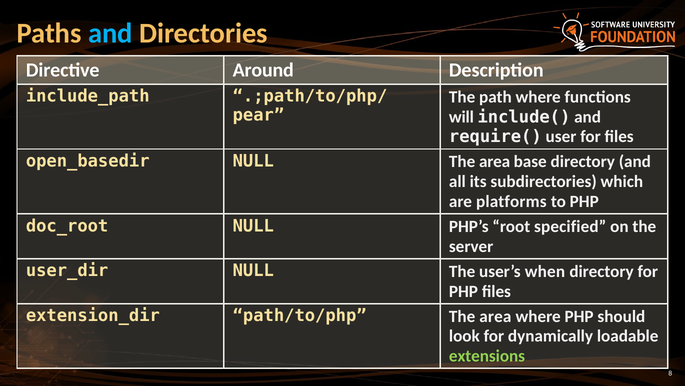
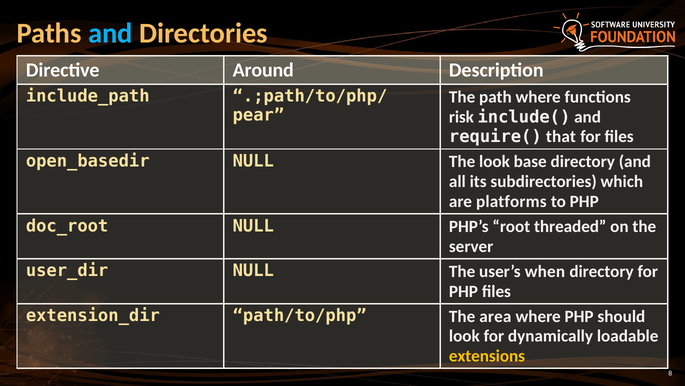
will: will -> risk
user: user -> that
NULL The area: area -> look
specified: specified -> threaded
extensions colour: light green -> yellow
